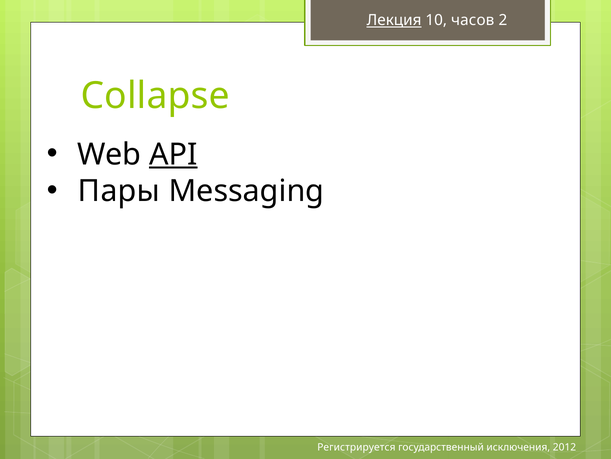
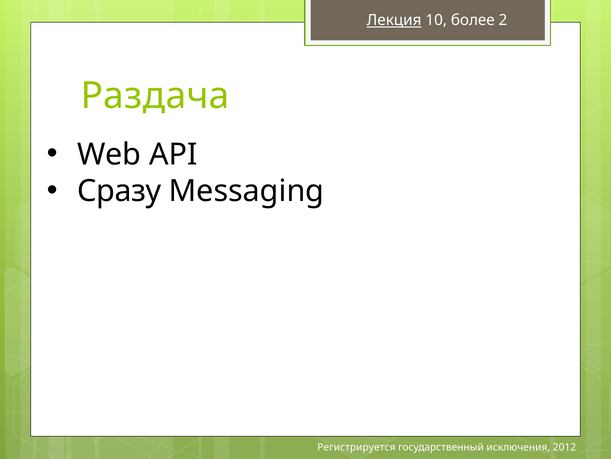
часов: часов -> более
Collapse: Collapse -> Раздача
API underline: present -> none
Пары: Пары -> Сразу
